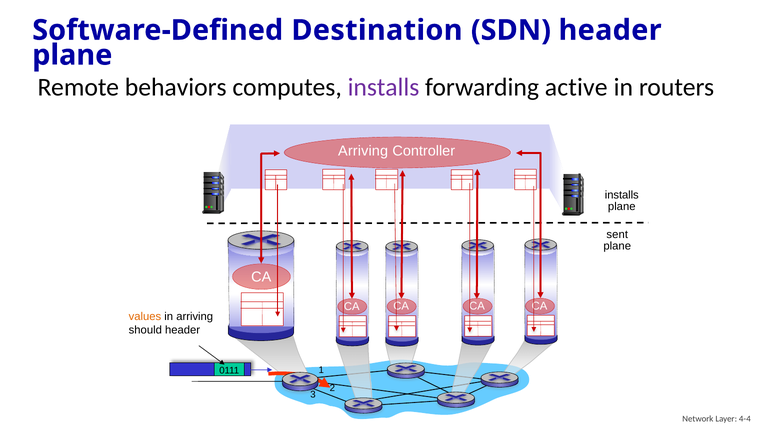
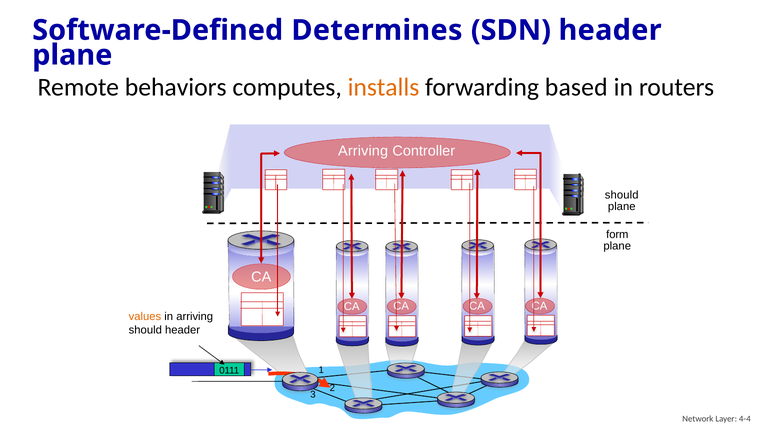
Destination: Destination -> Determines
installs at (383, 87) colour: purple -> orange
active: active -> based
installs at (622, 195): installs -> should
sent: sent -> form
